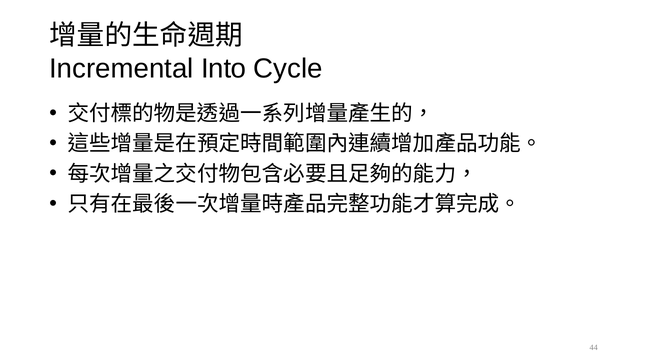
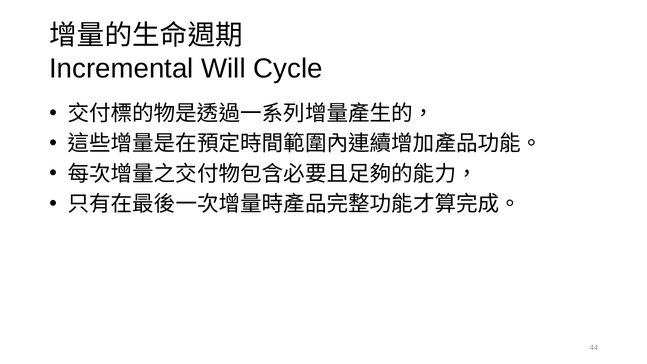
Into: Into -> Will
